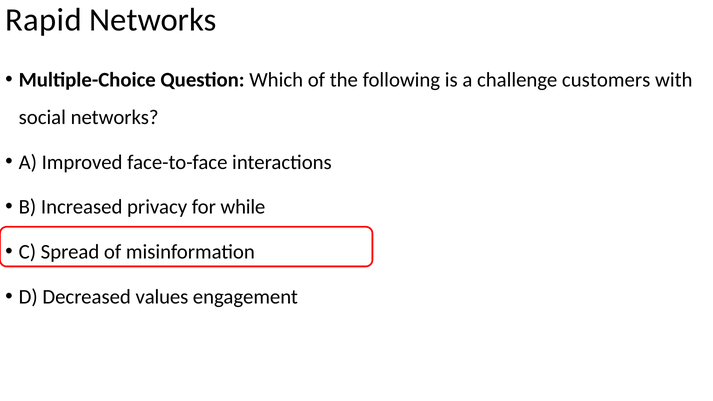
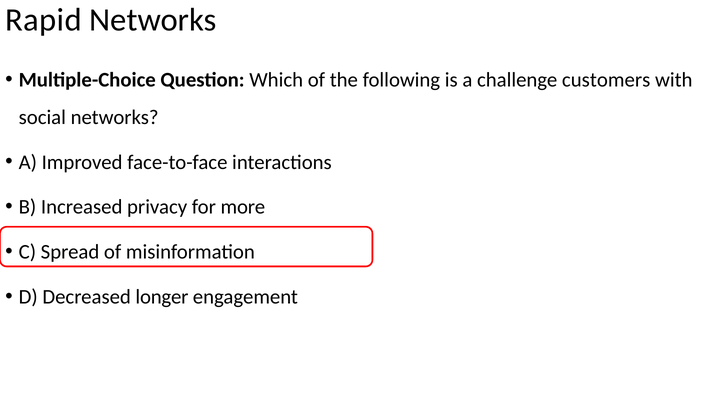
while: while -> more
values: values -> longer
